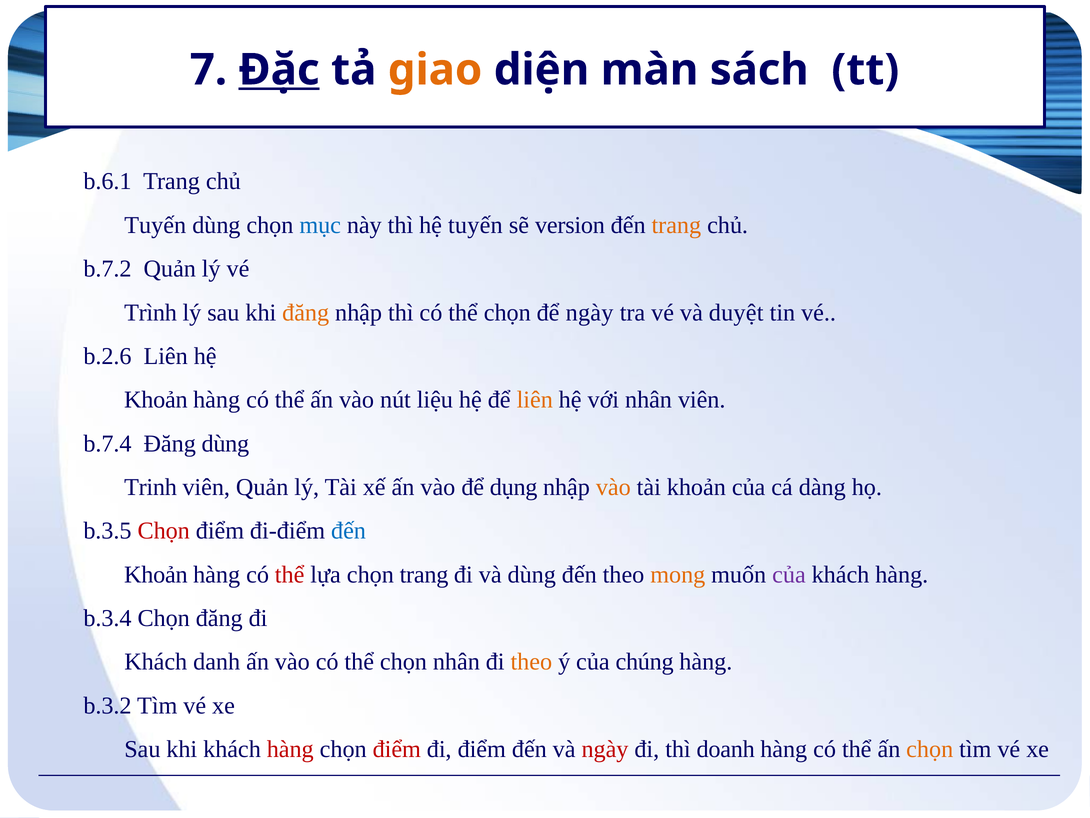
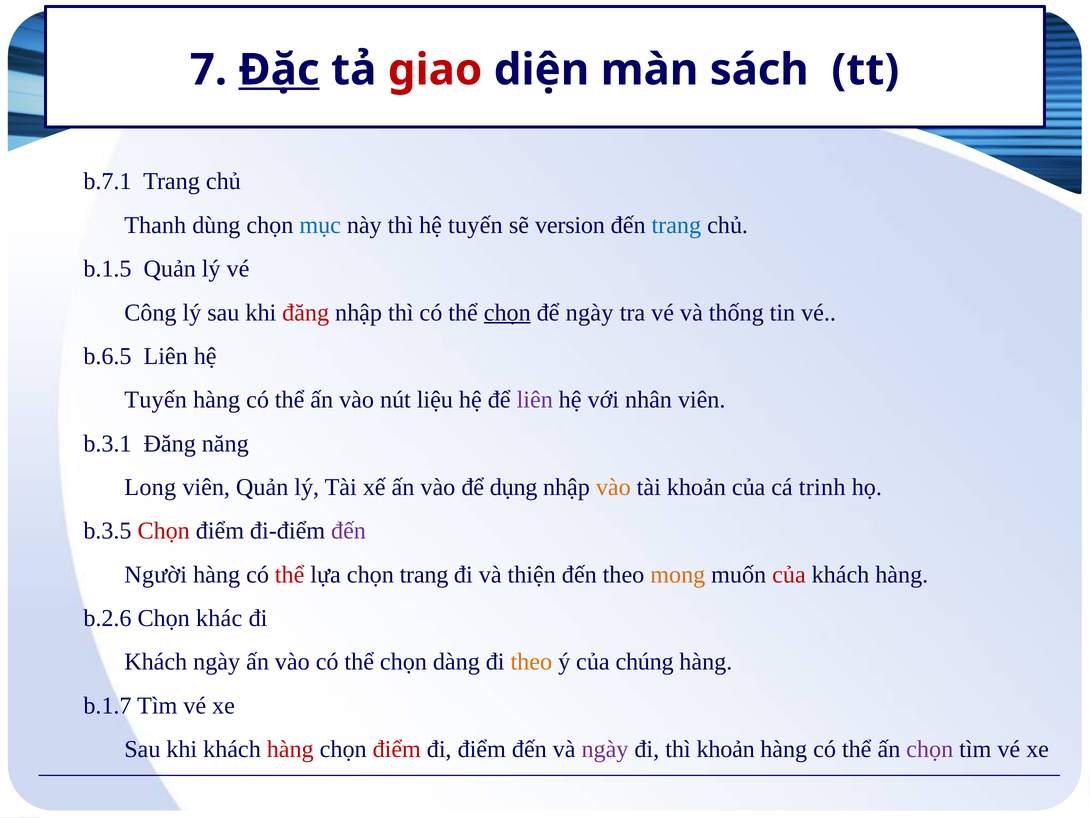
giao colour: orange -> red
b.6.1: b.6.1 -> b.7.1
Tuyến at (155, 225): Tuyến -> Thanh
trang at (676, 225) colour: orange -> blue
b.7.2: b.7.2 -> b.1.5
Trình: Trình -> Công
đăng at (306, 312) colour: orange -> red
chọn at (507, 312) underline: none -> present
duyệt: duyệt -> thống
b.2.6: b.2.6 -> b.6.5
Khoản at (156, 400): Khoản -> Tuyến
liên at (535, 400) colour: orange -> purple
b.7.4: b.7.4 -> b.3.1
Đăng dùng: dùng -> năng
Trinh: Trinh -> Long
dàng: dàng -> trinh
đến at (349, 531) colour: blue -> purple
Khoản at (156, 574): Khoản -> Người
và dùng: dùng -> thiện
của at (789, 574) colour: purple -> red
b.3.4: b.3.4 -> b.2.6
Chọn đăng: đăng -> khác
Khách danh: danh -> ngày
chọn nhân: nhân -> dàng
b.3.2: b.3.2 -> b.1.7
ngày at (605, 749) colour: red -> purple
thì doanh: doanh -> khoản
chọn at (930, 749) colour: orange -> purple
